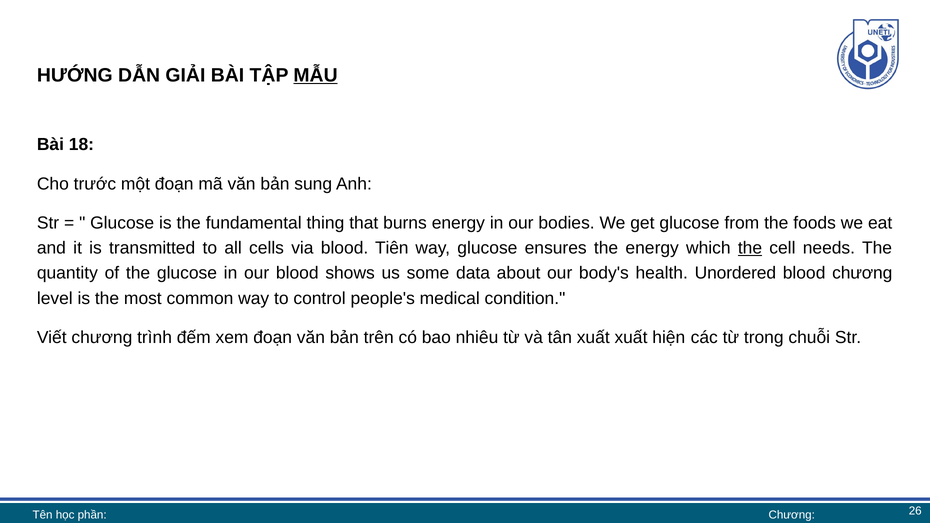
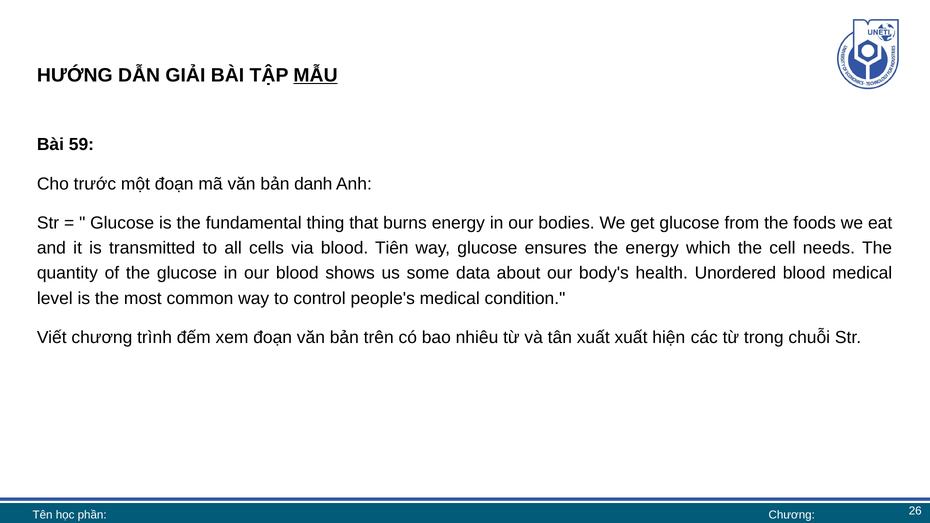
18: 18 -> 59
sung: sung -> danh
the at (750, 248) underline: present -> none
blood chương: chương -> medical
